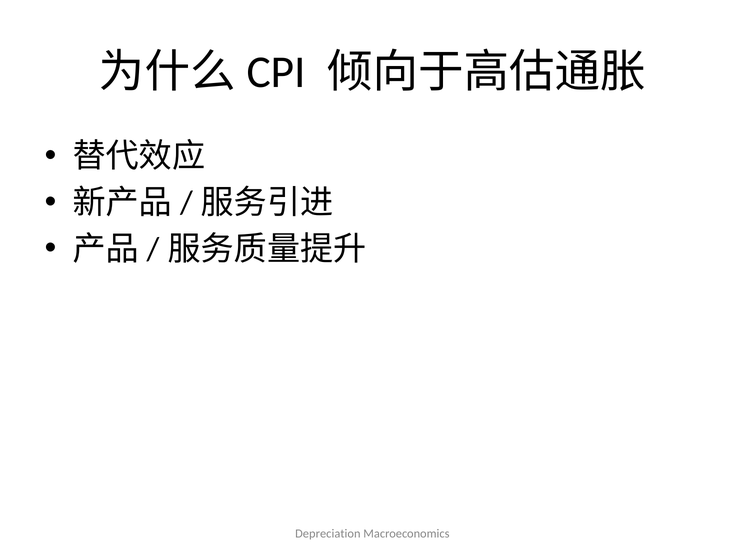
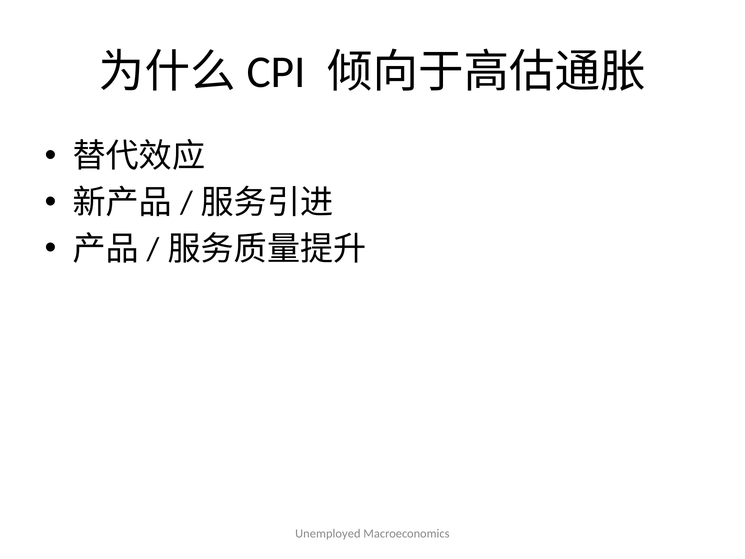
Depreciation: Depreciation -> Unemployed
